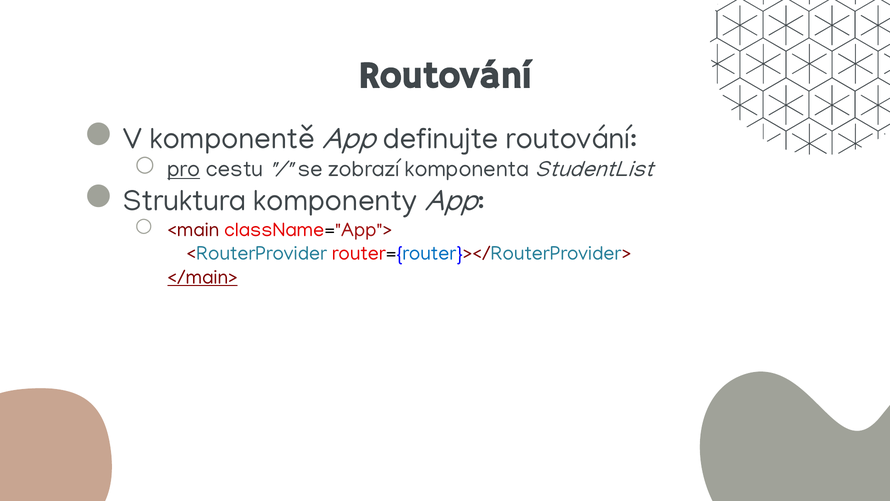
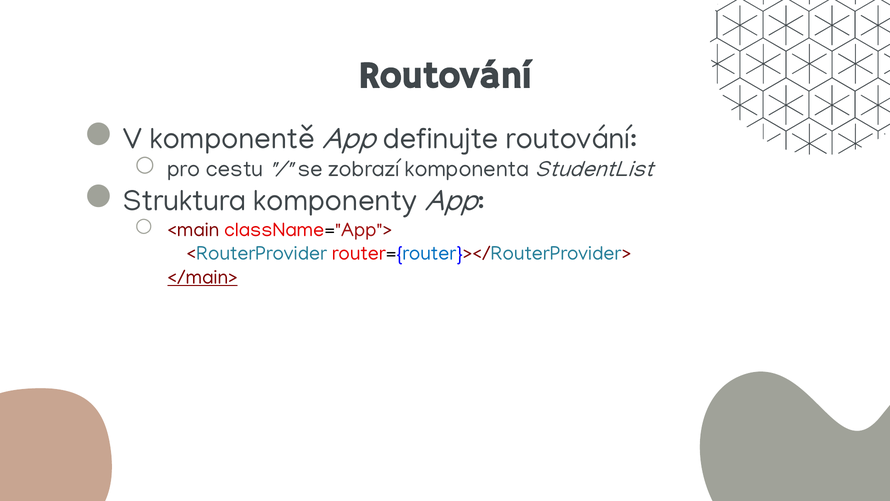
pro underline: present -> none
